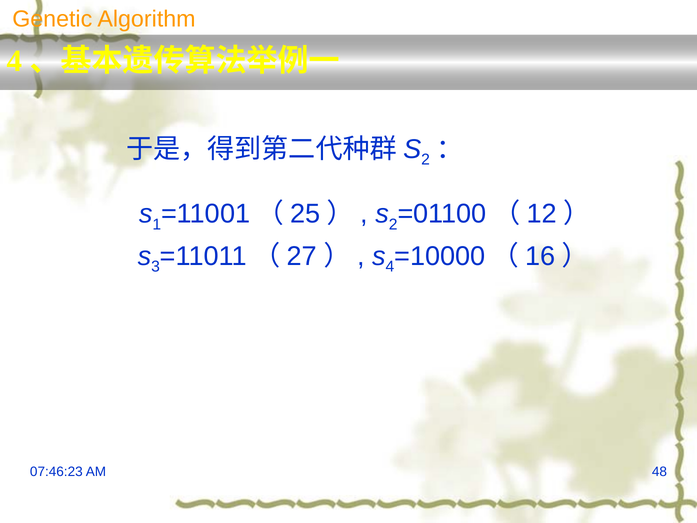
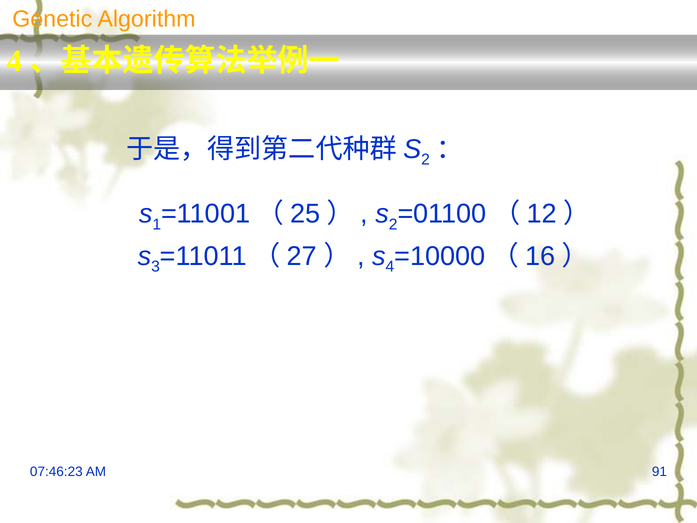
48: 48 -> 91
